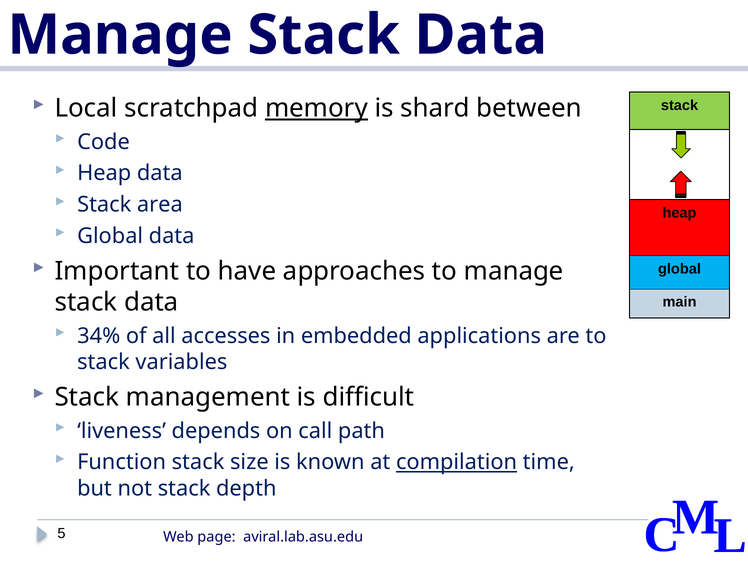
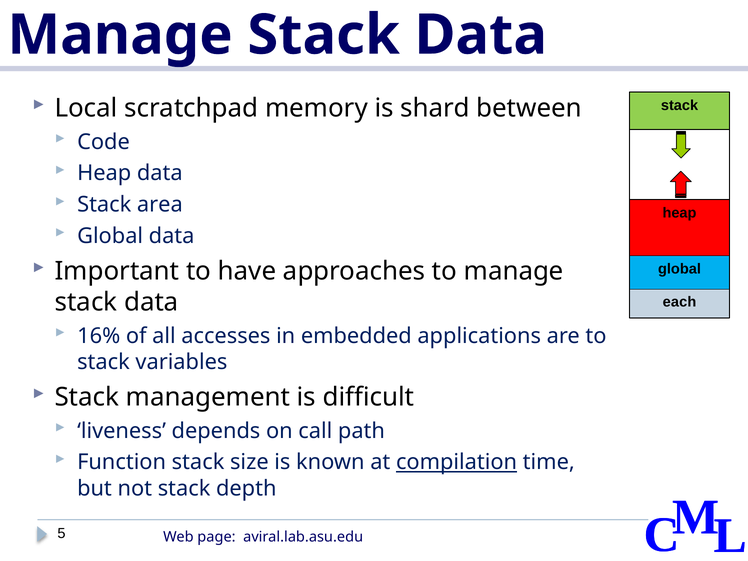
memory underline: present -> none
main: main -> each
34%: 34% -> 16%
